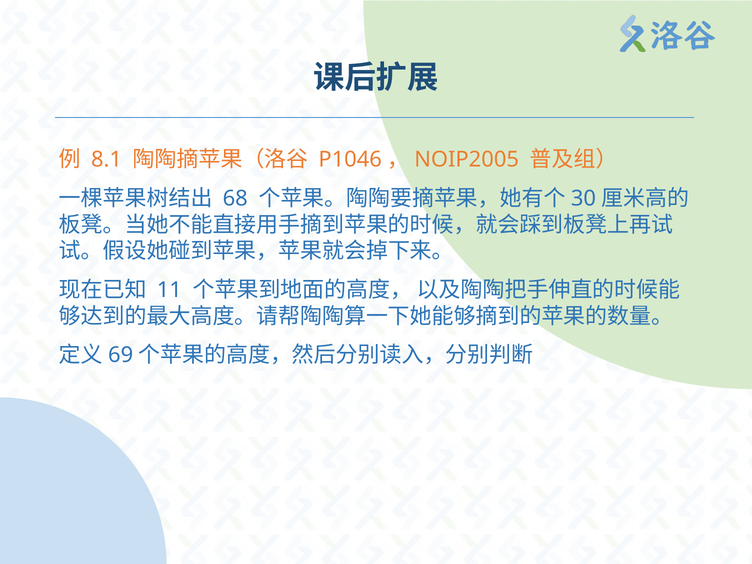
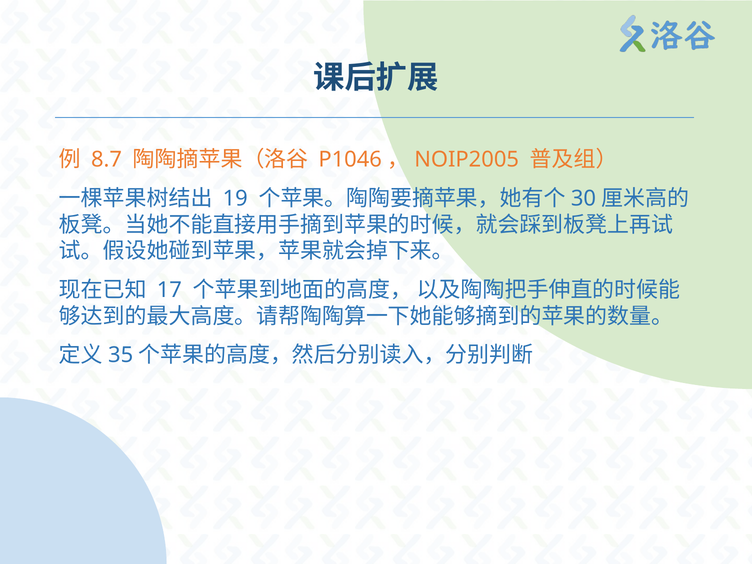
8.1: 8.1 -> 8.7
68: 68 -> 19
11: 11 -> 17
69: 69 -> 35
